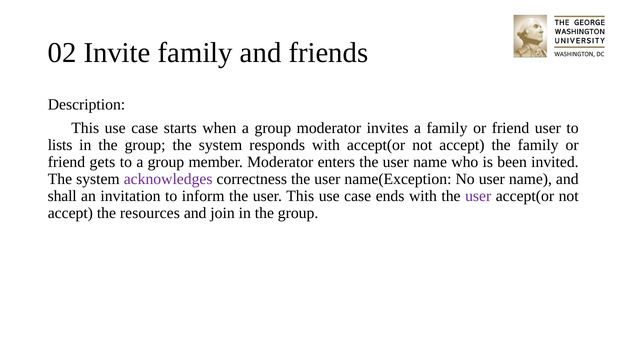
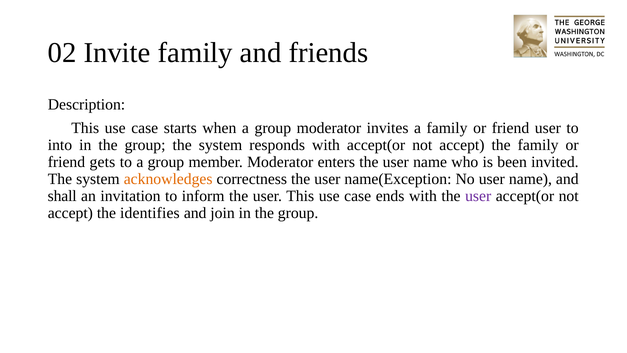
lists: lists -> into
acknowledges colour: purple -> orange
resources: resources -> identifies
